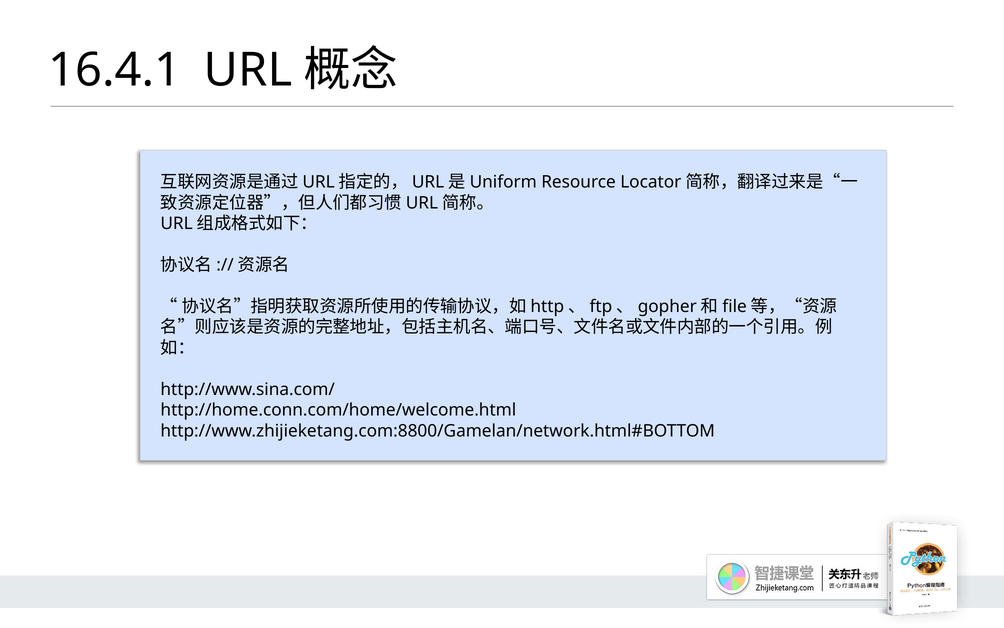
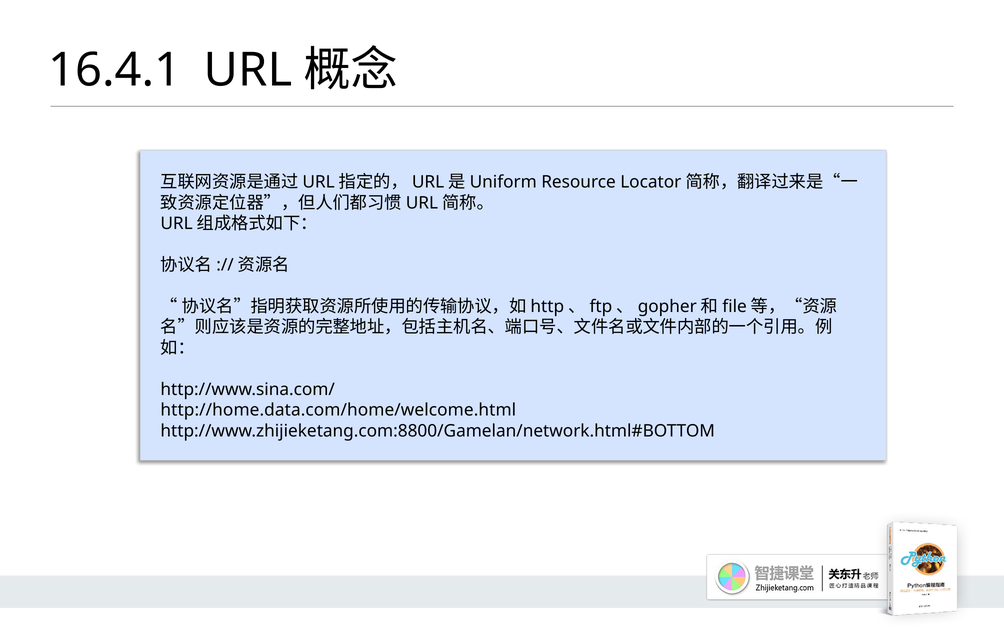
http://home.conn.com/home/welcome.html: http://home.conn.com/home/welcome.html -> http://home.data.com/home/welcome.html
